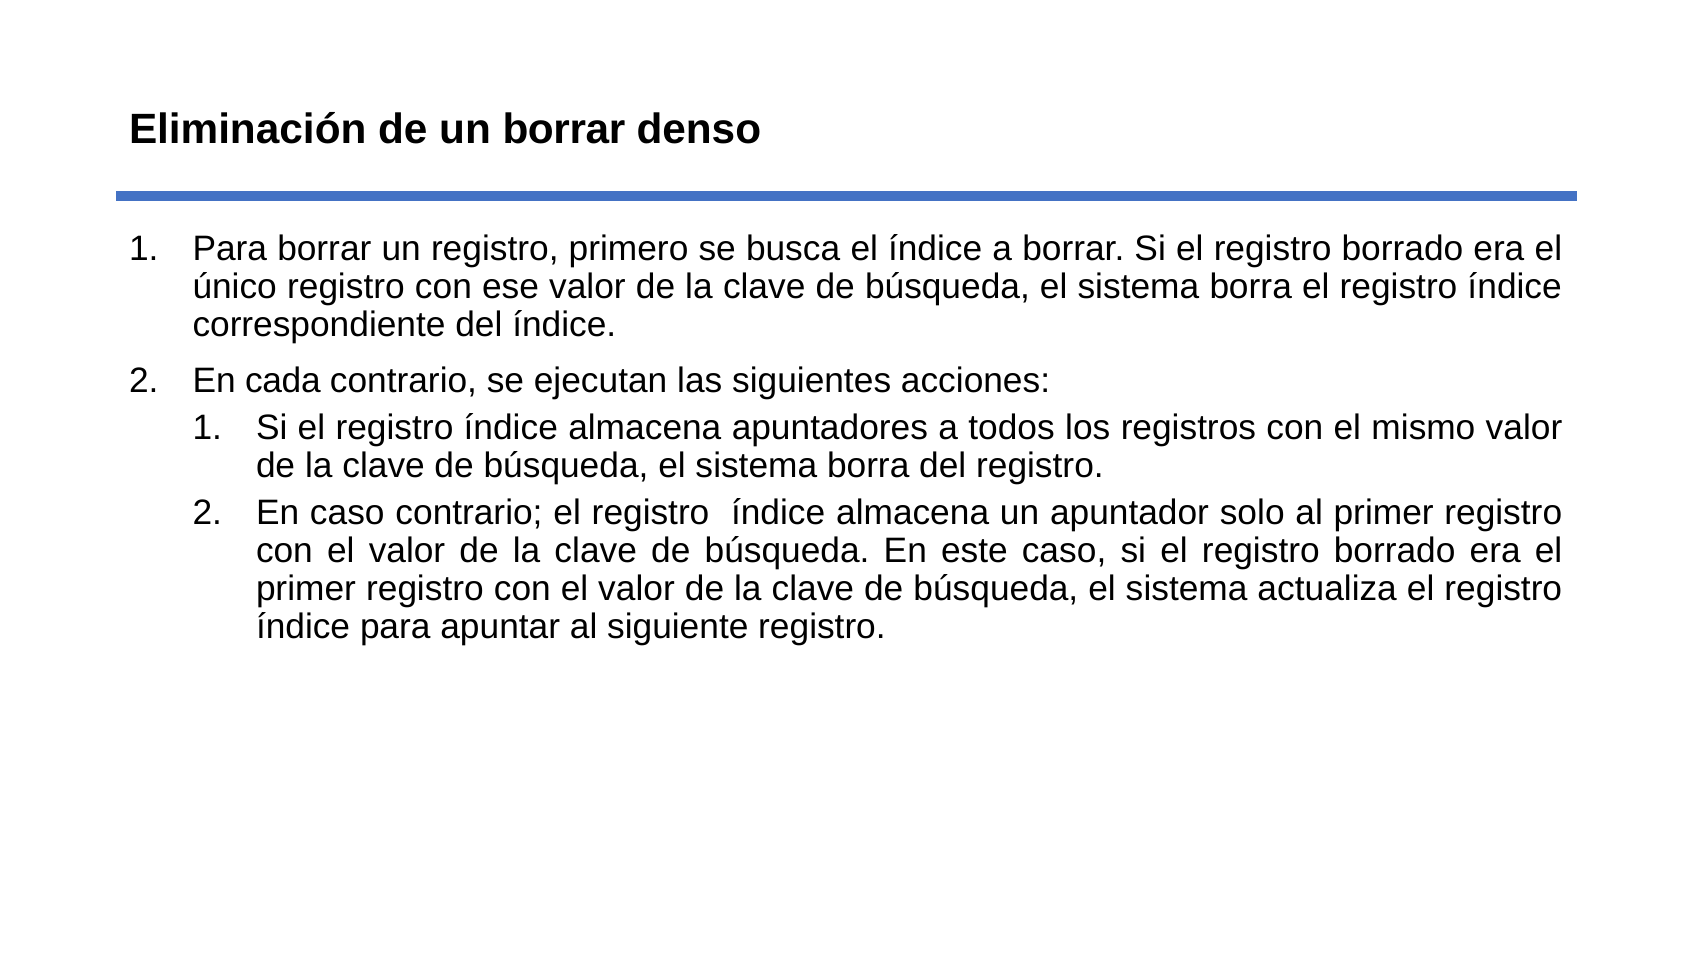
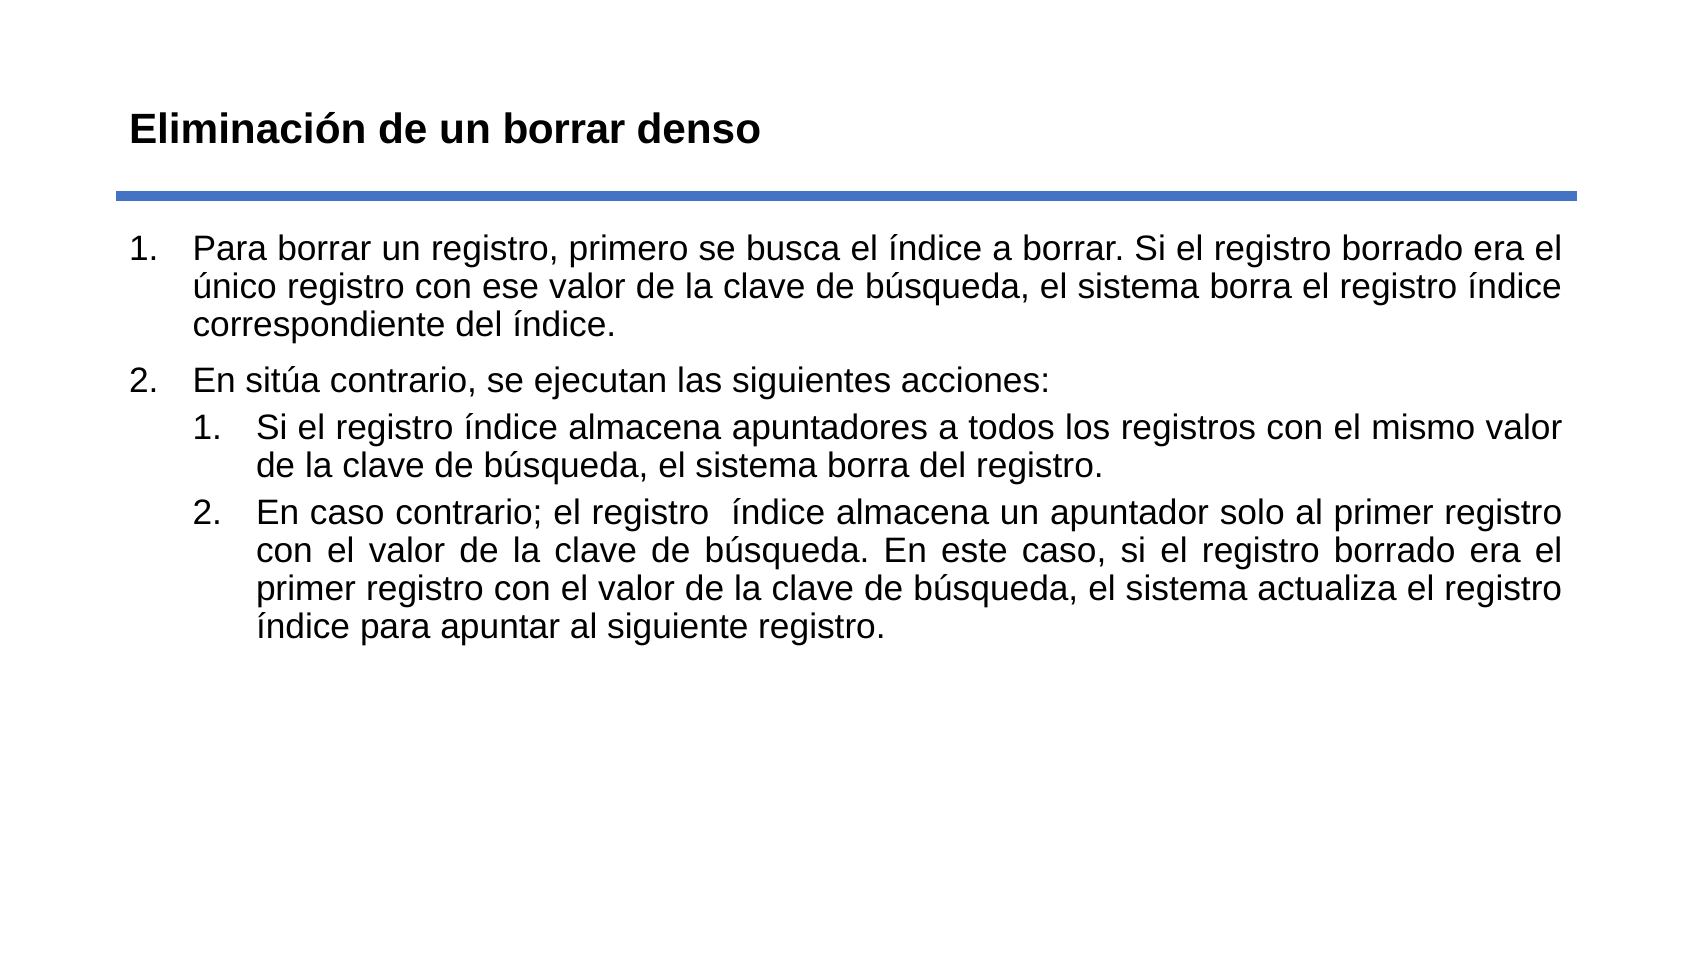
cada: cada -> sitúa
